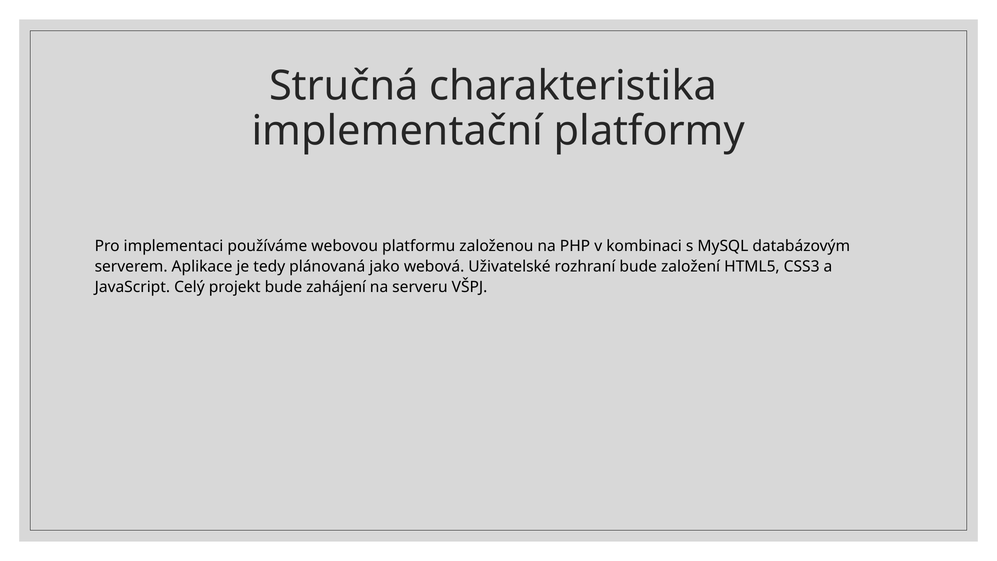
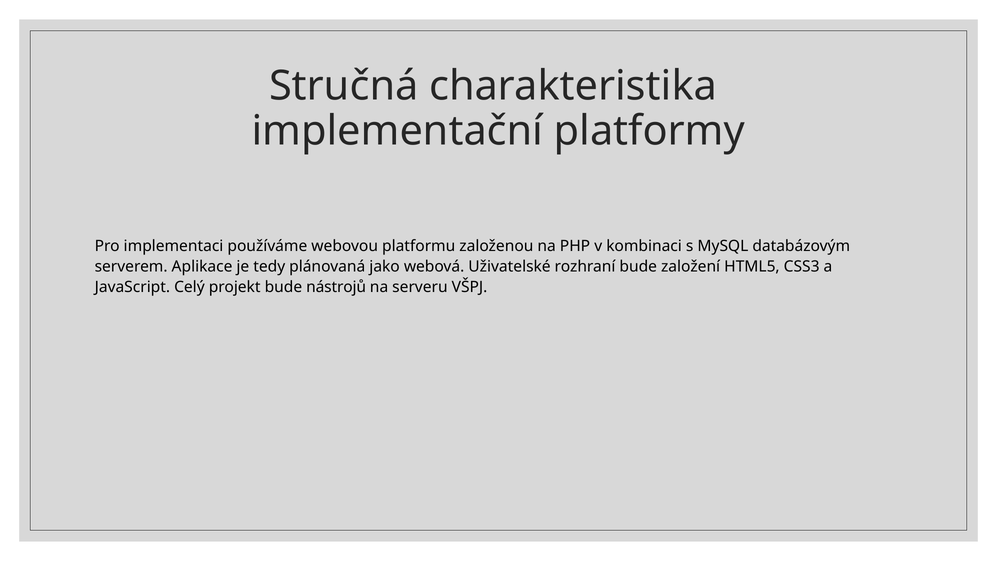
zahájení: zahájení -> nástrojů
